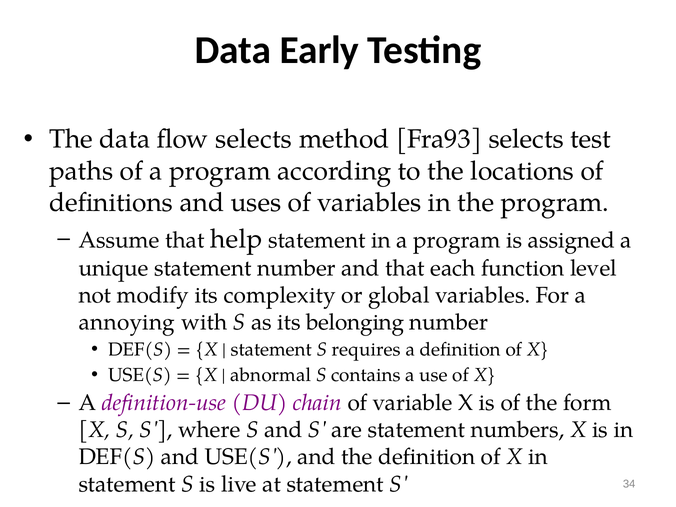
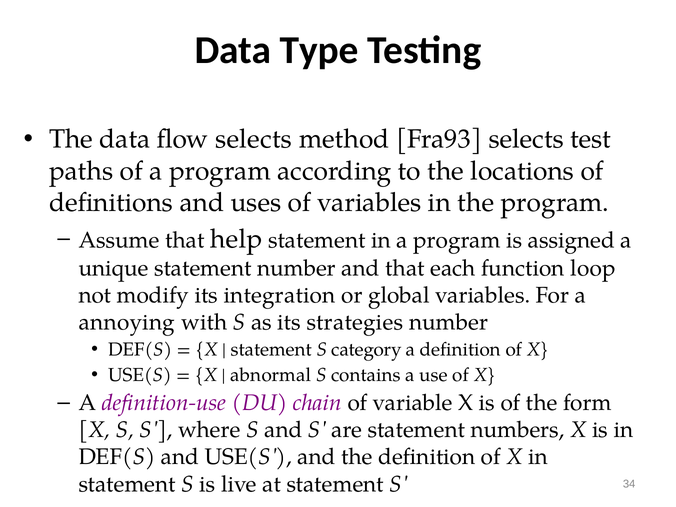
Early: Early -> Type
level: level -> loop
complexity: complexity -> integration
belonging: belonging -> strategies
requires: requires -> category
